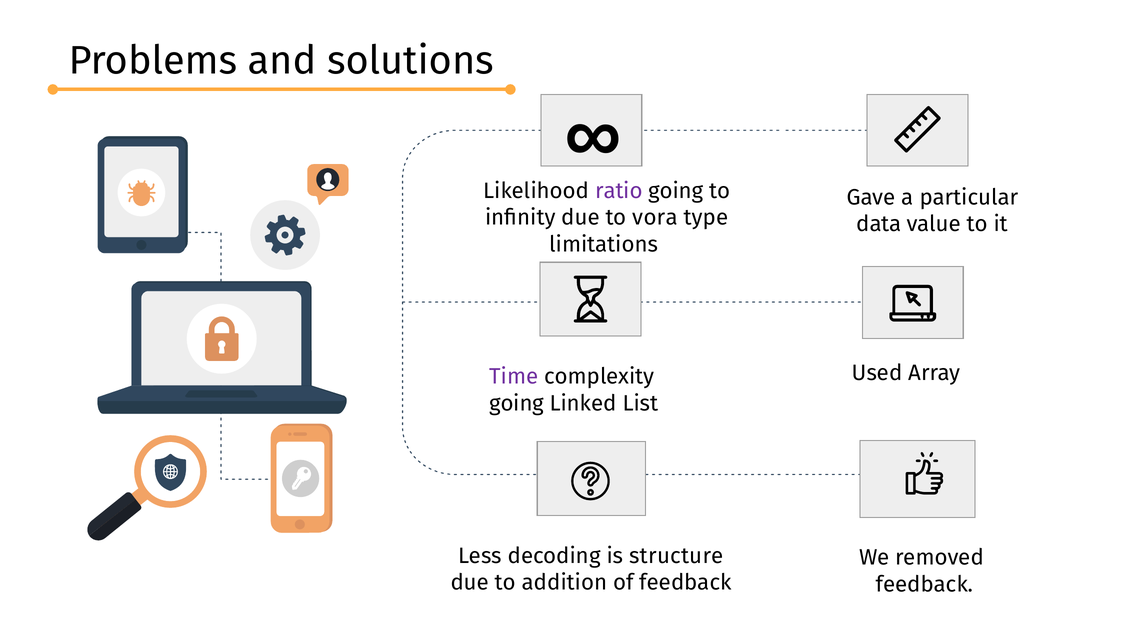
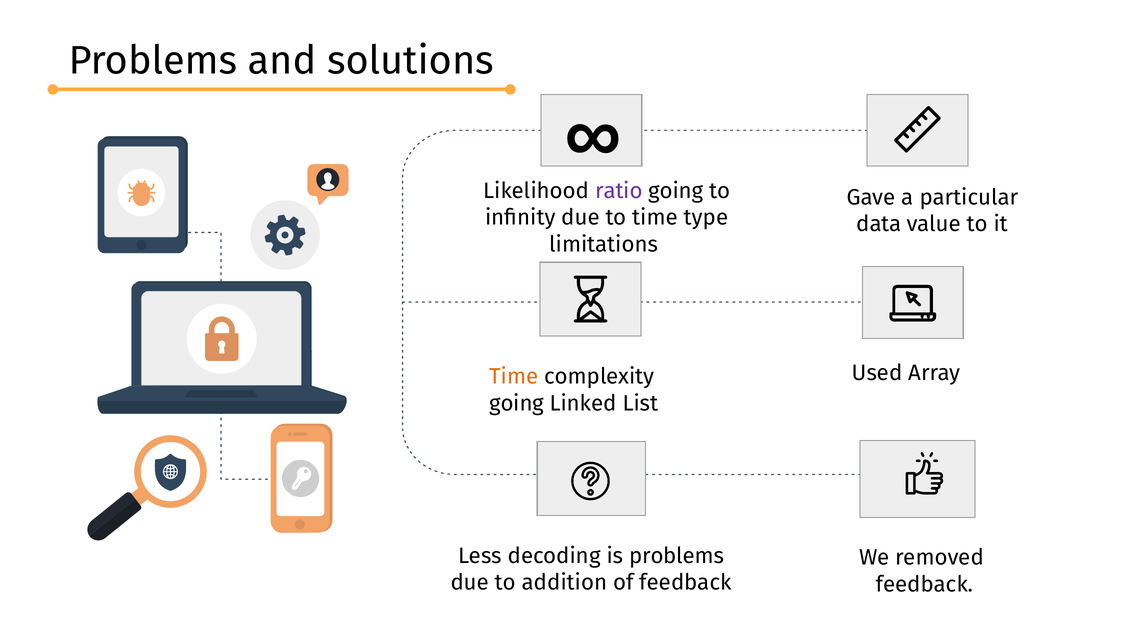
to vora: vora -> time
Time at (514, 377) colour: purple -> orange
is structure: structure -> problems
